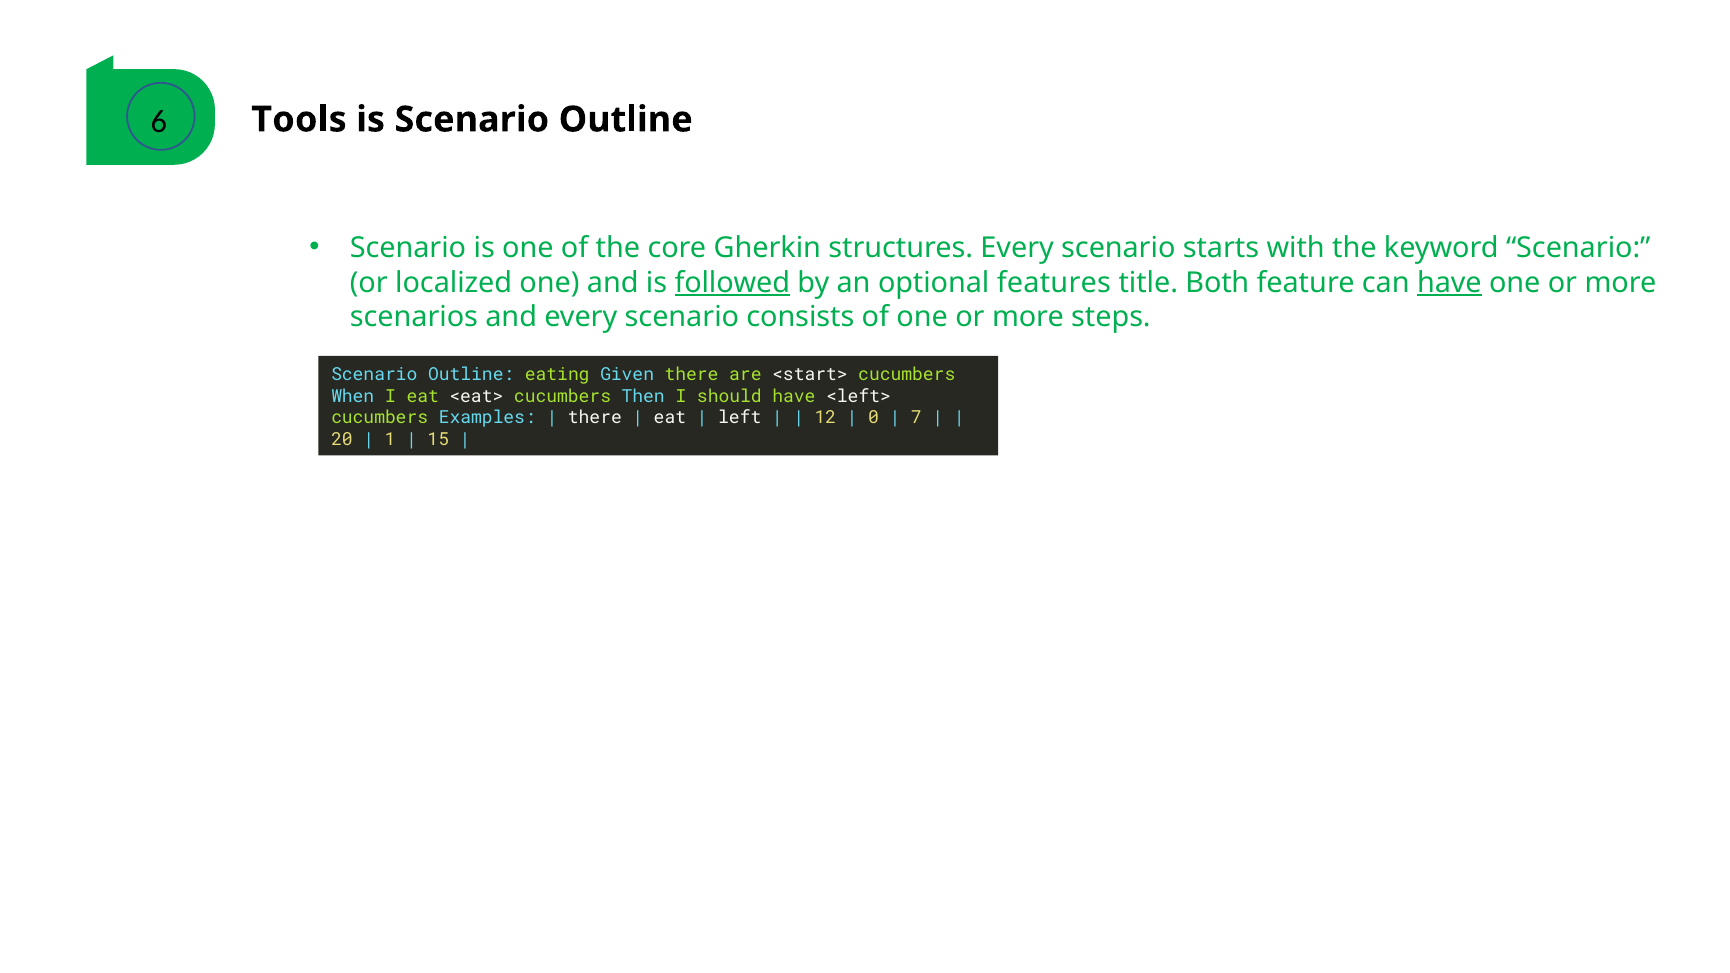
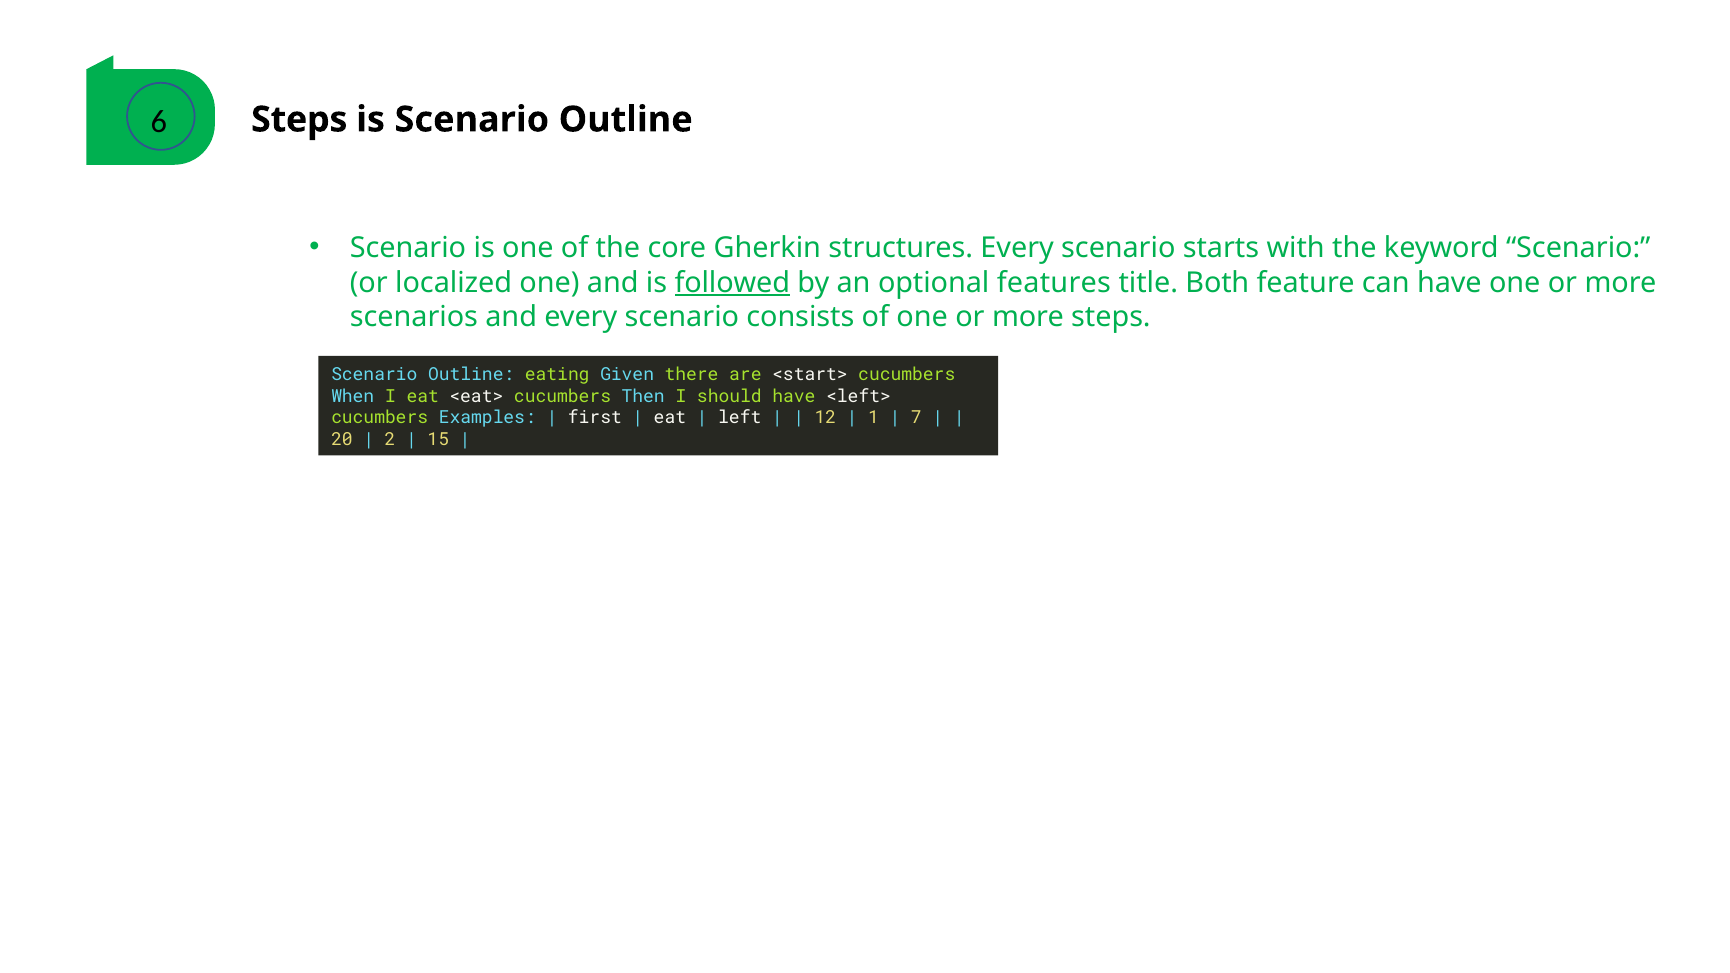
Tools at (299, 120): Tools -> Steps
have at (1449, 283) underline: present -> none
there at (595, 418): there -> first
0: 0 -> 1
1: 1 -> 2
